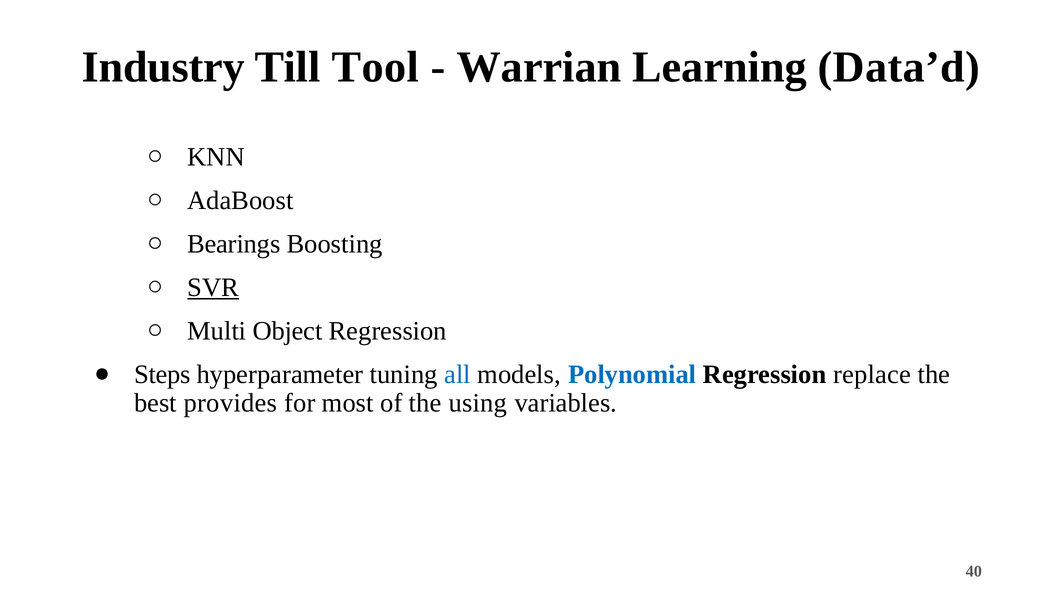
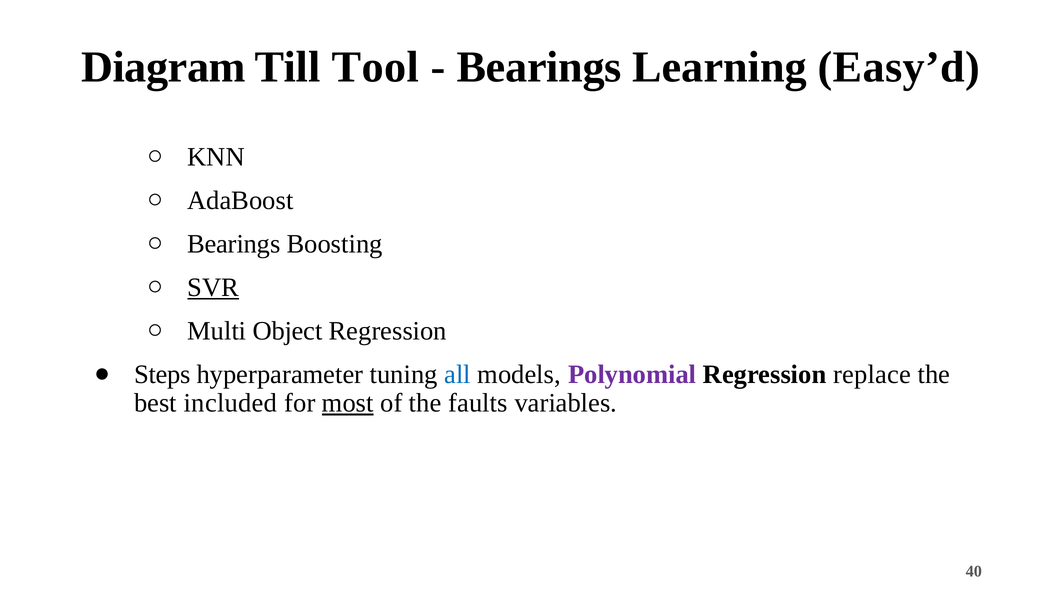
Industry: Industry -> Diagram
Warrian at (539, 67): Warrian -> Bearings
Data’d: Data’d -> Easy’d
Polynomial colour: blue -> purple
provides: provides -> included
most underline: none -> present
using: using -> faults
